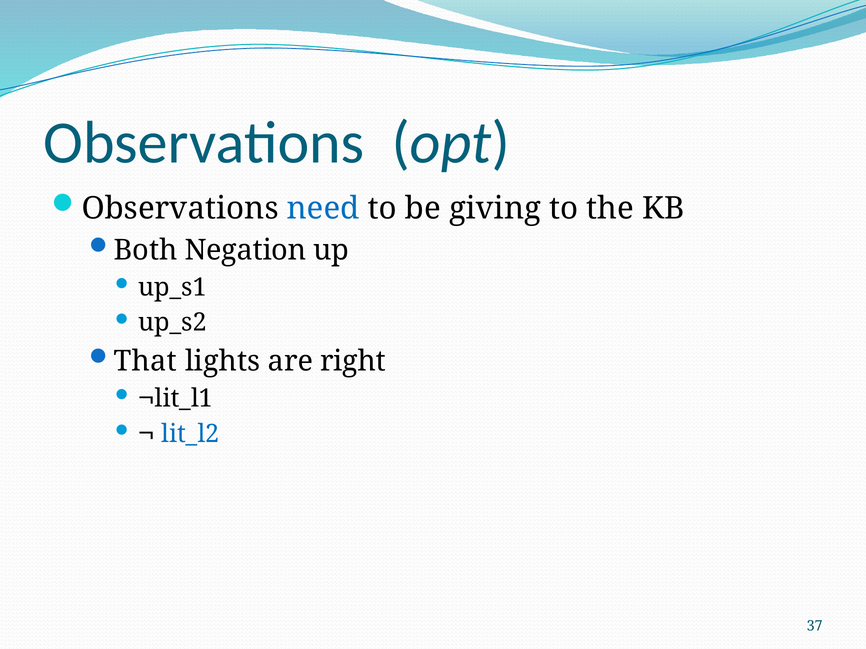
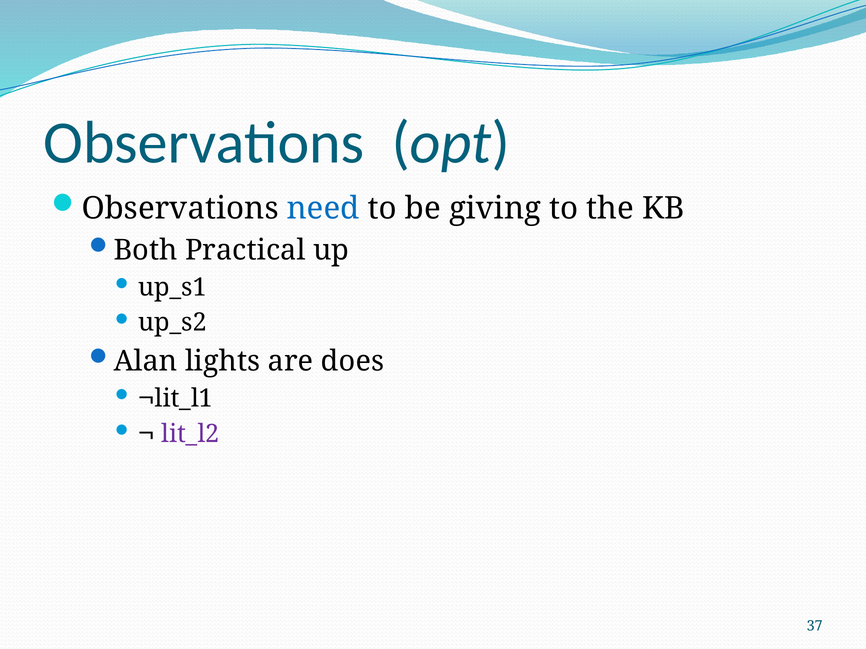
Negation: Negation -> Practical
That: That -> Alan
right: right -> does
lit_l2 colour: blue -> purple
